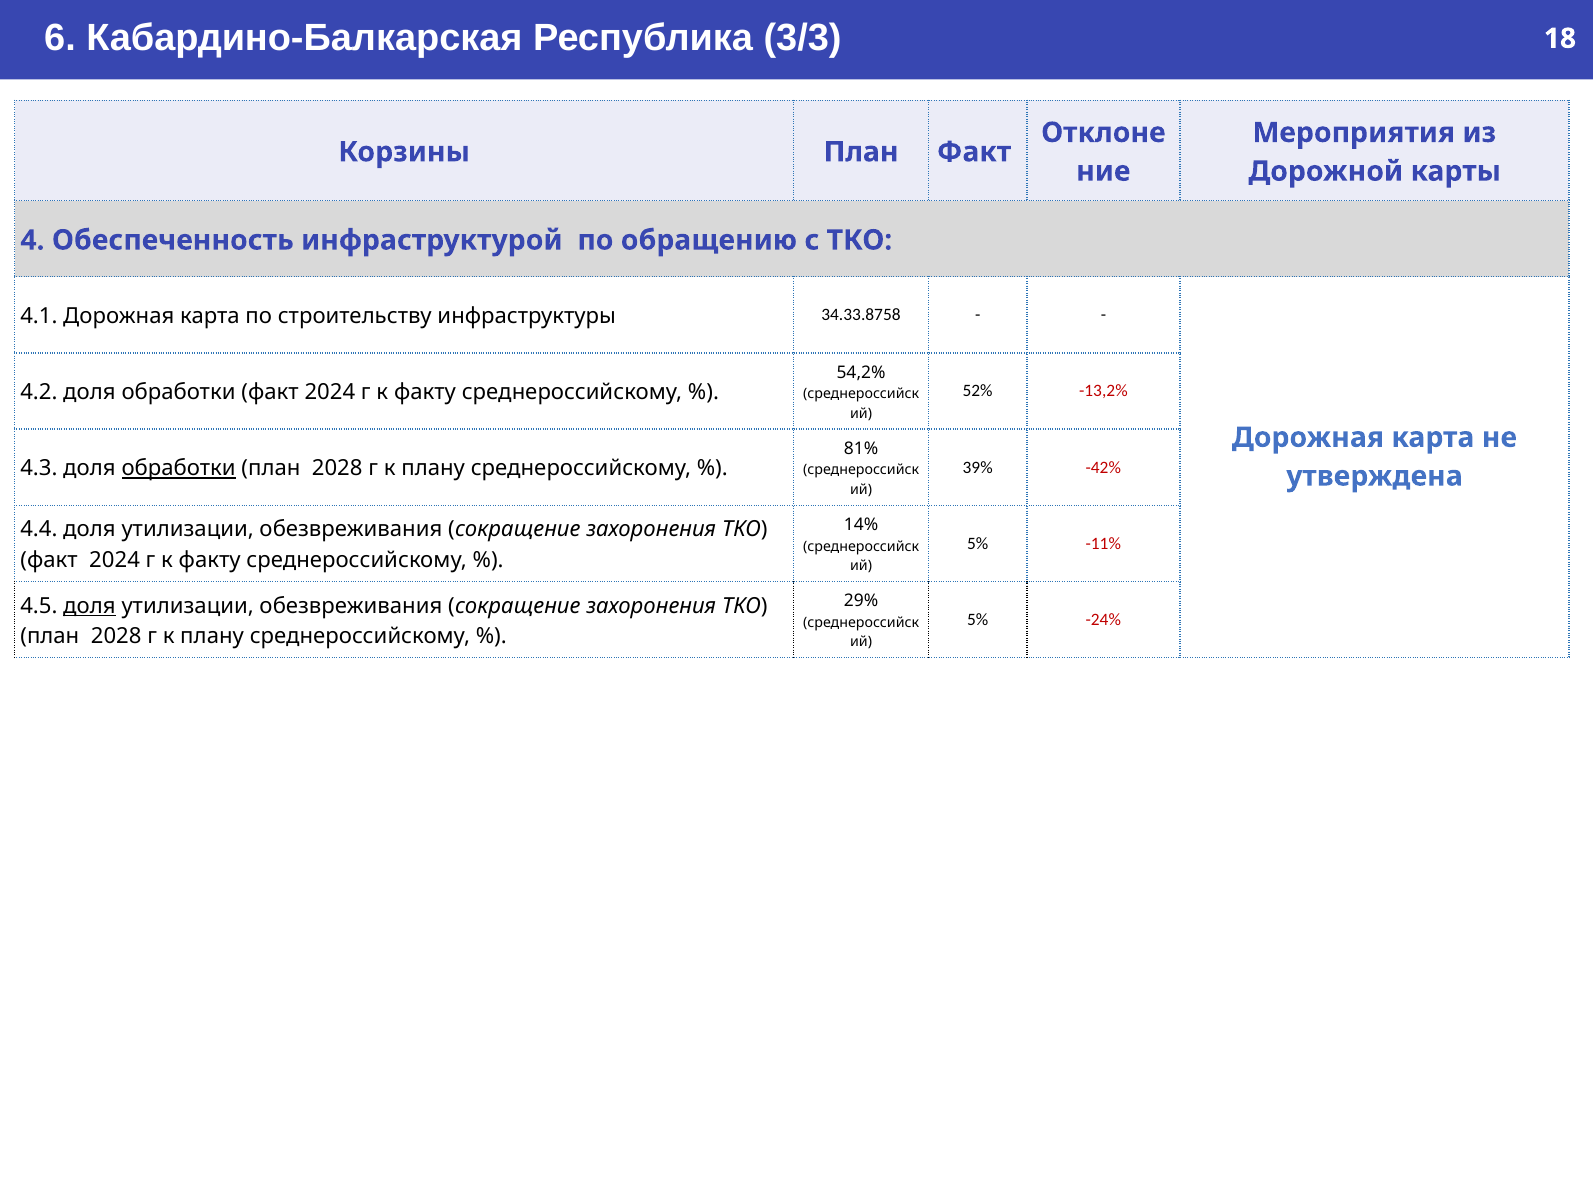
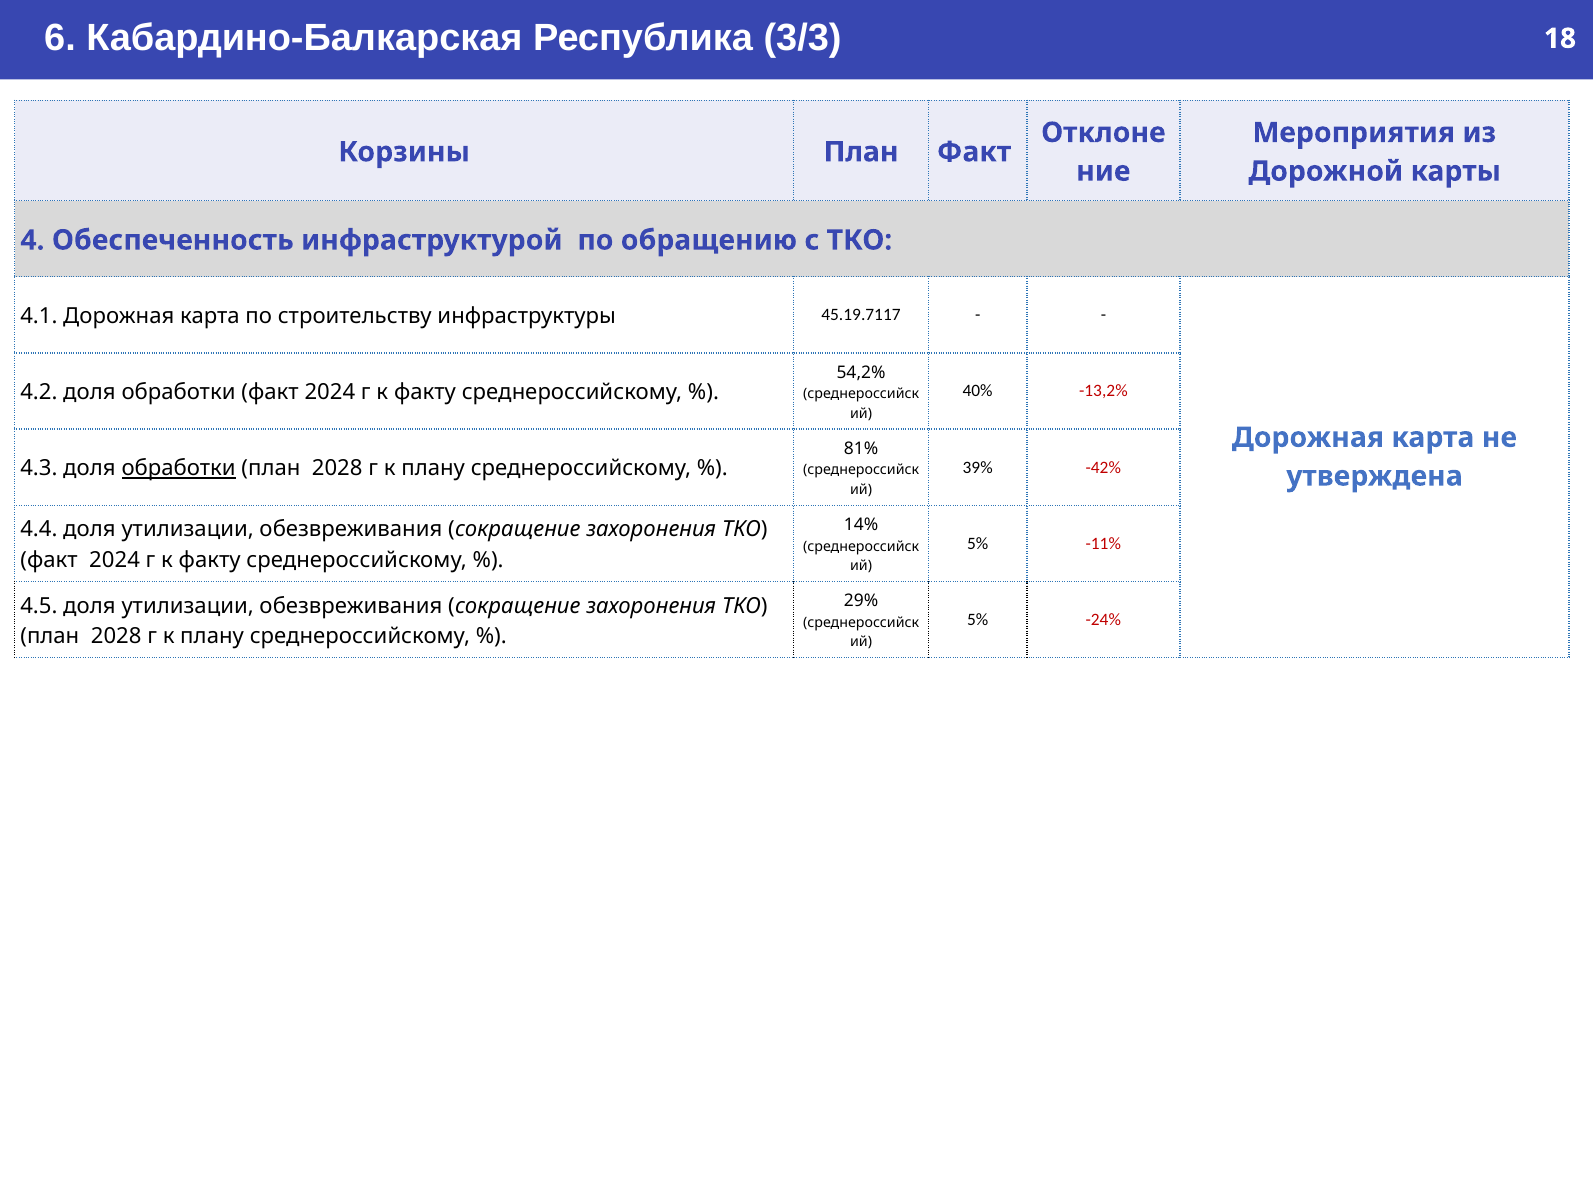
34.33.8758: 34.33.8758 -> 45.19.7117
52%: 52% -> 40%
доля at (89, 606) underline: present -> none
